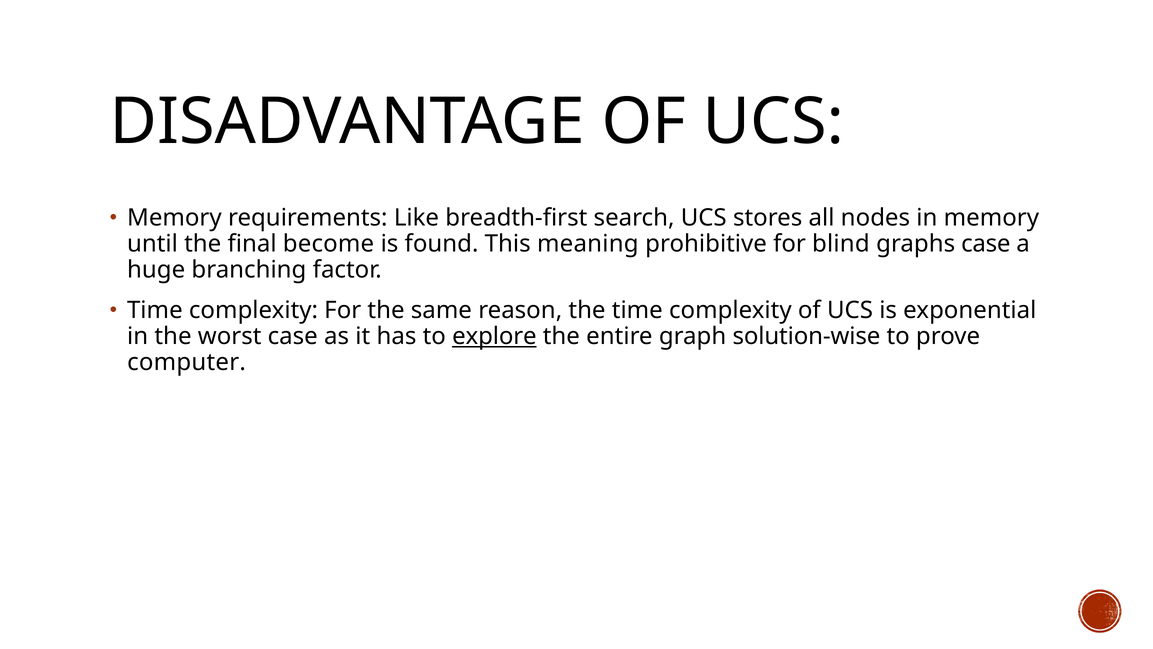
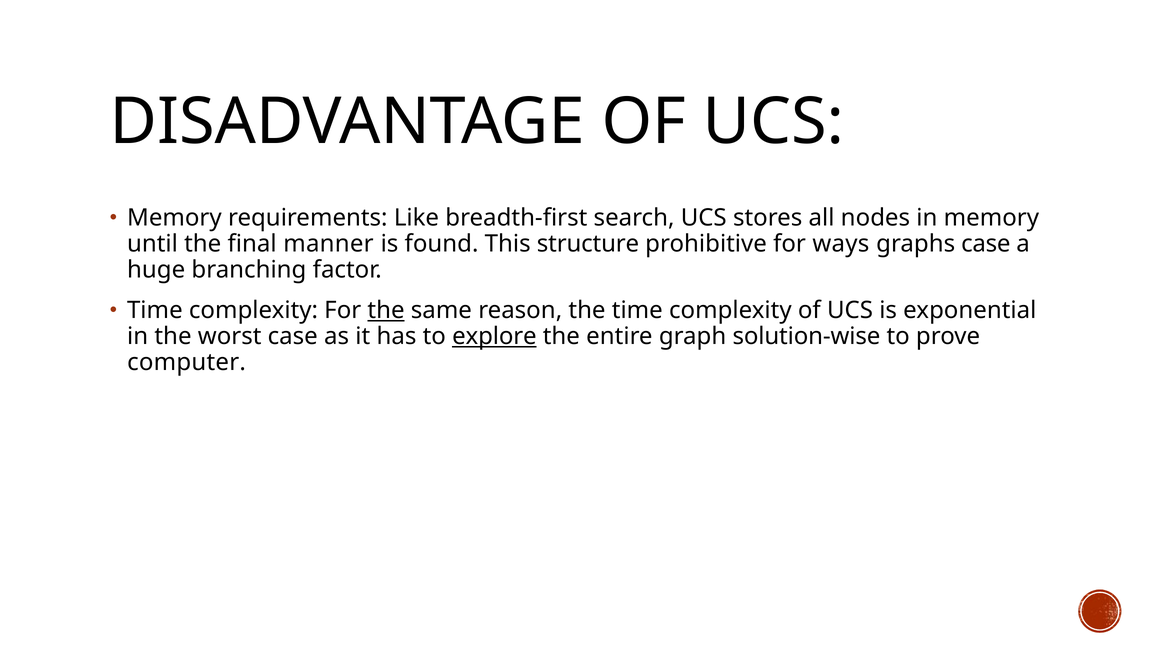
become: become -> manner
meaning: meaning -> structure
blind: blind -> ways
the at (386, 310) underline: none -> present
